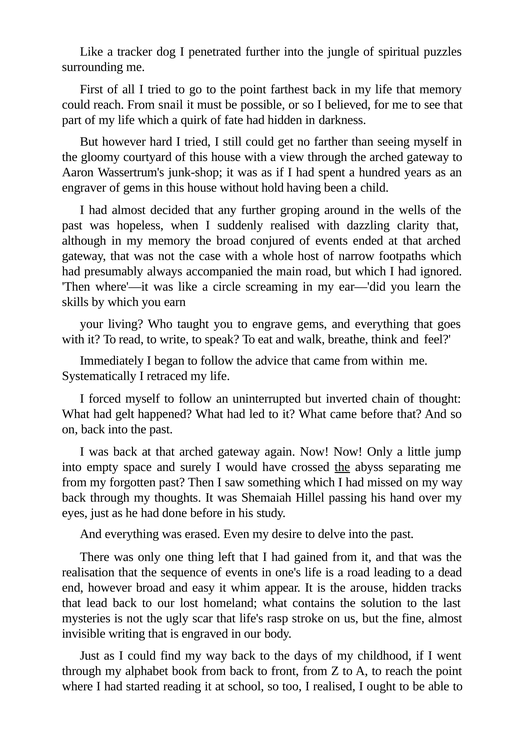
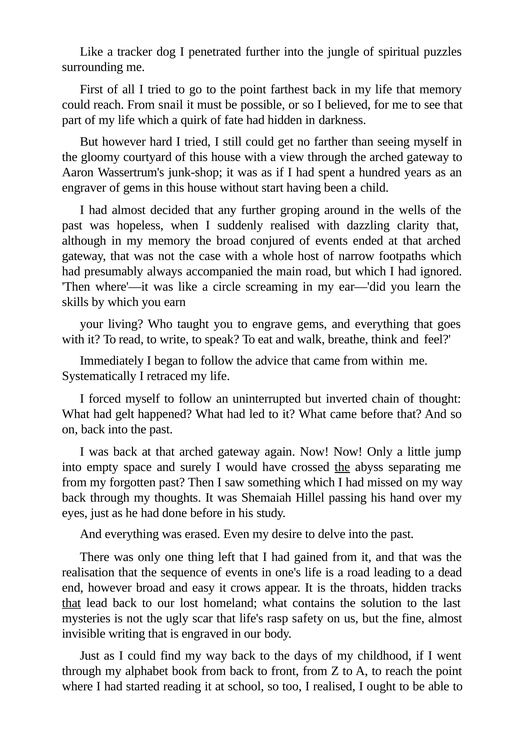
hold: hold -> start
whim: whim -> crows
arouse: arouse -> throats
that at (71, 603) underline: none -> present
stroke: stroke -> safety
